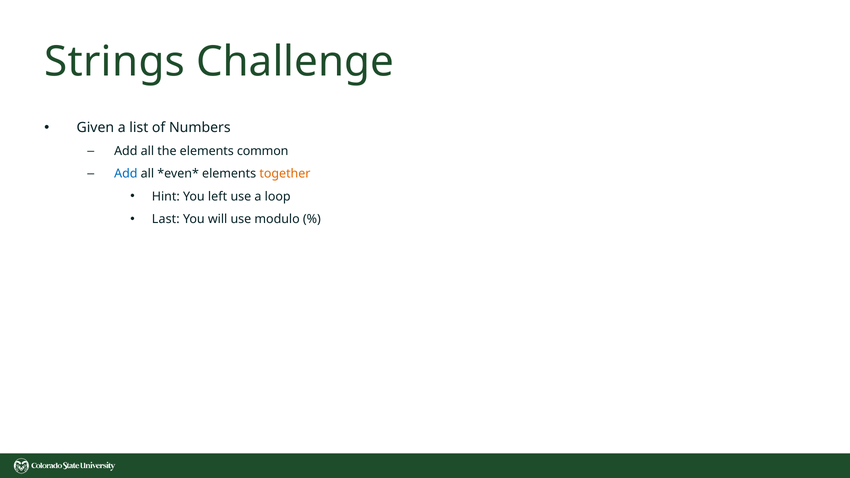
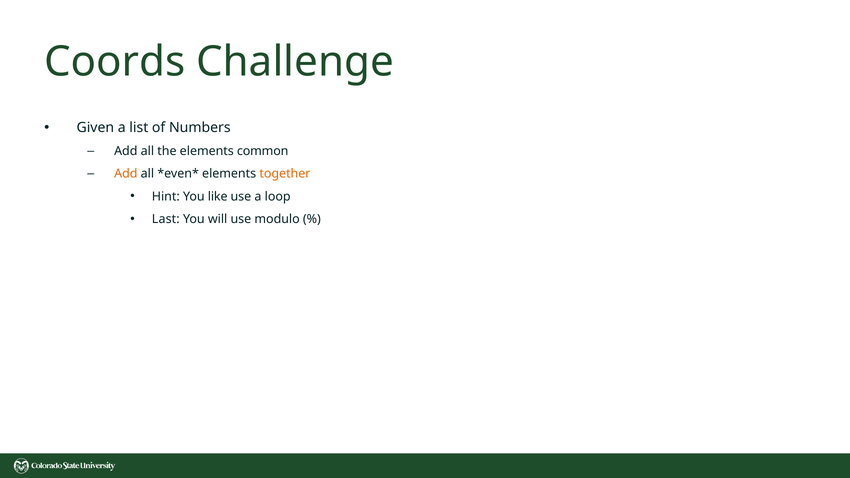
Strings: Strings -> Coords
Add at (126, 174) colour: blue -> orange
left: left -> like
